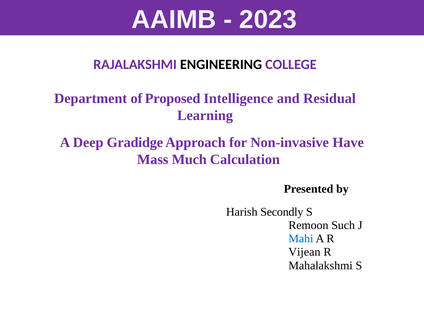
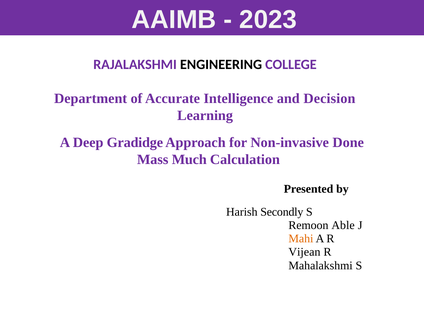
Proposed: Proposed -> Accurate
Residual: Residual -> Decision
Have: Have -> Done
Such: Such -> Able
Mahi colour: blue -> orange
